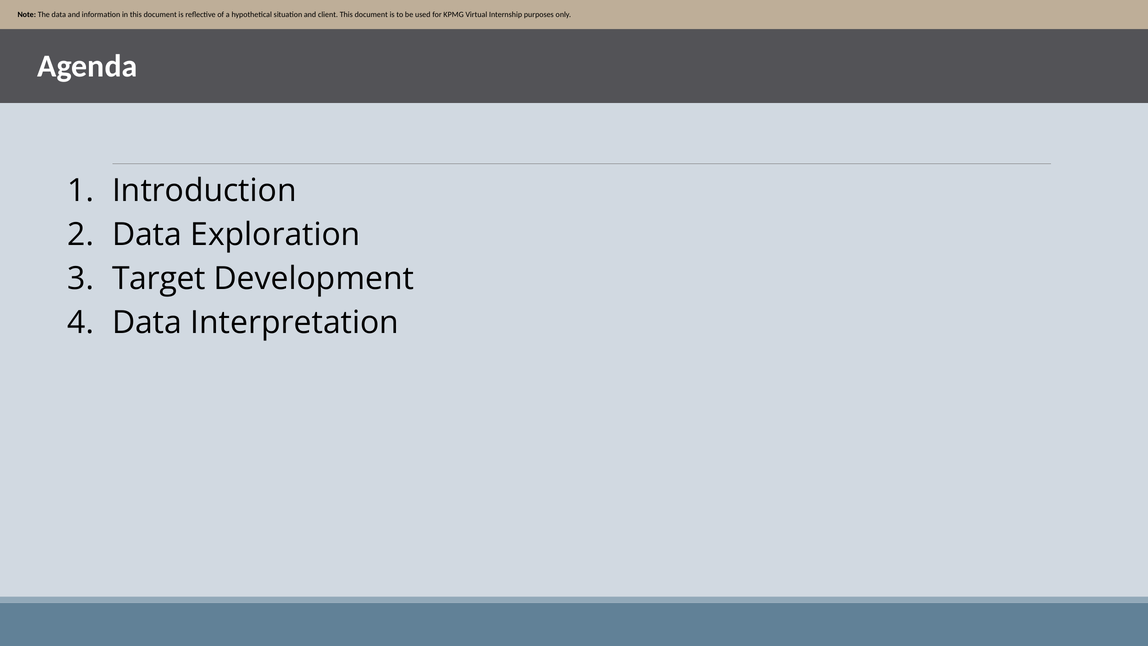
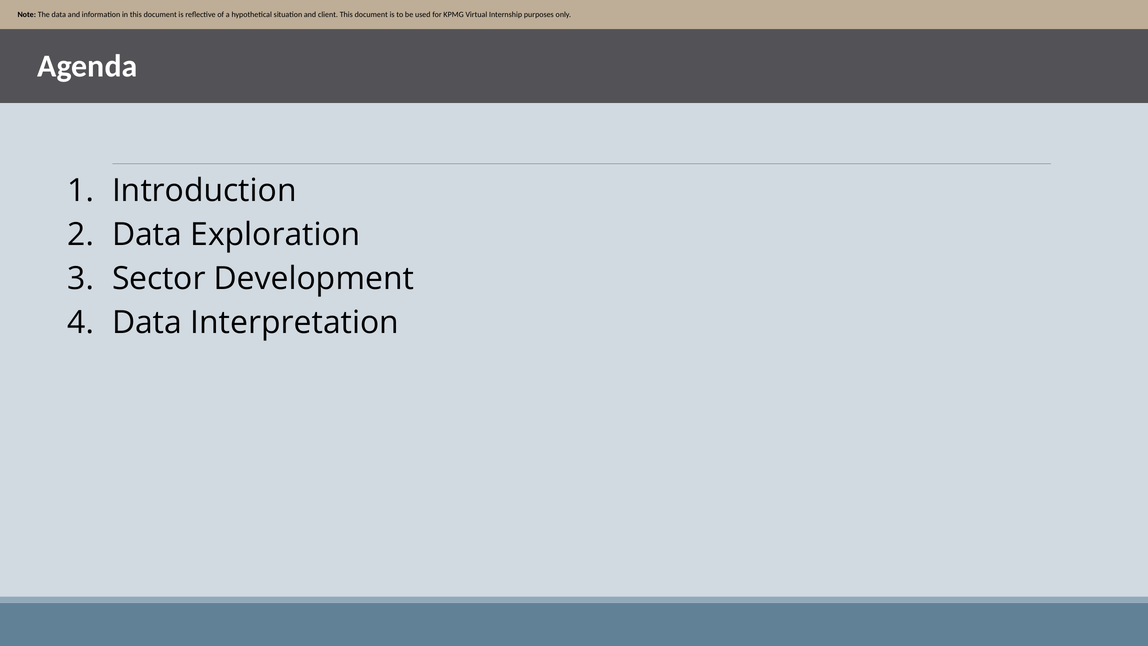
Target: Target -> Sector
